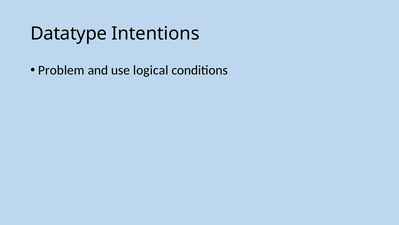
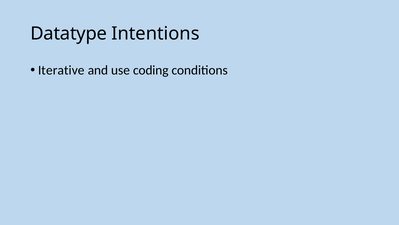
Problem: Problem -> Iterative
logical: logical -> coding
